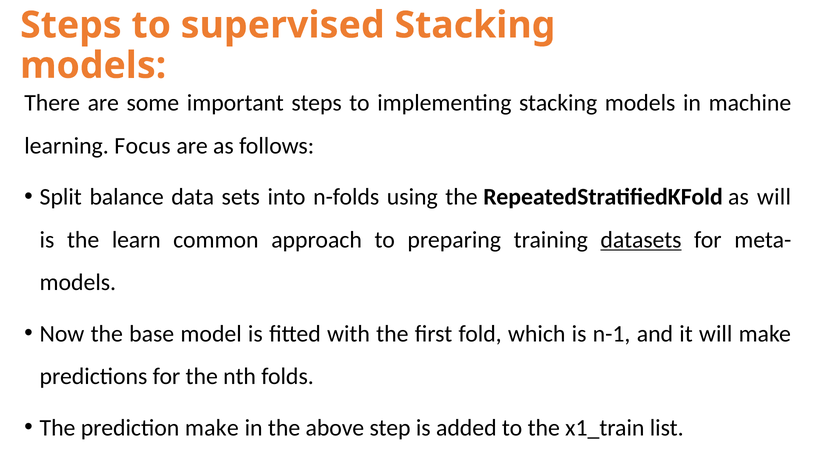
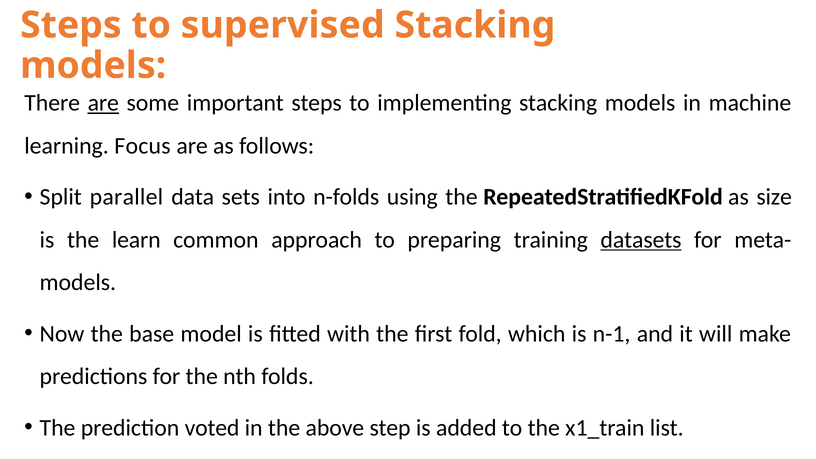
are at (103, 103) underline: none -> present
balance: balance -> parallel
as will: will -> size
prediction make: make -> voted
